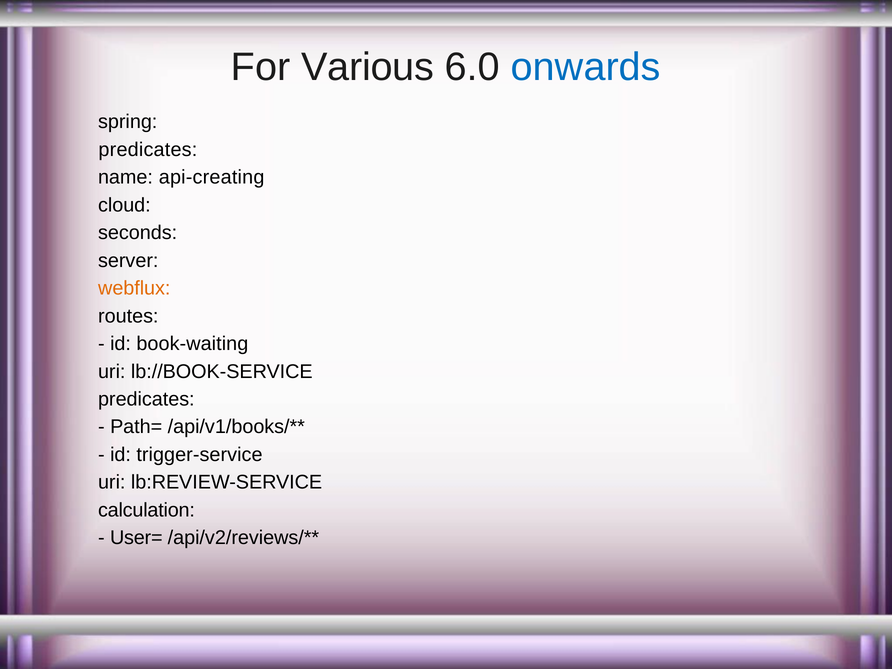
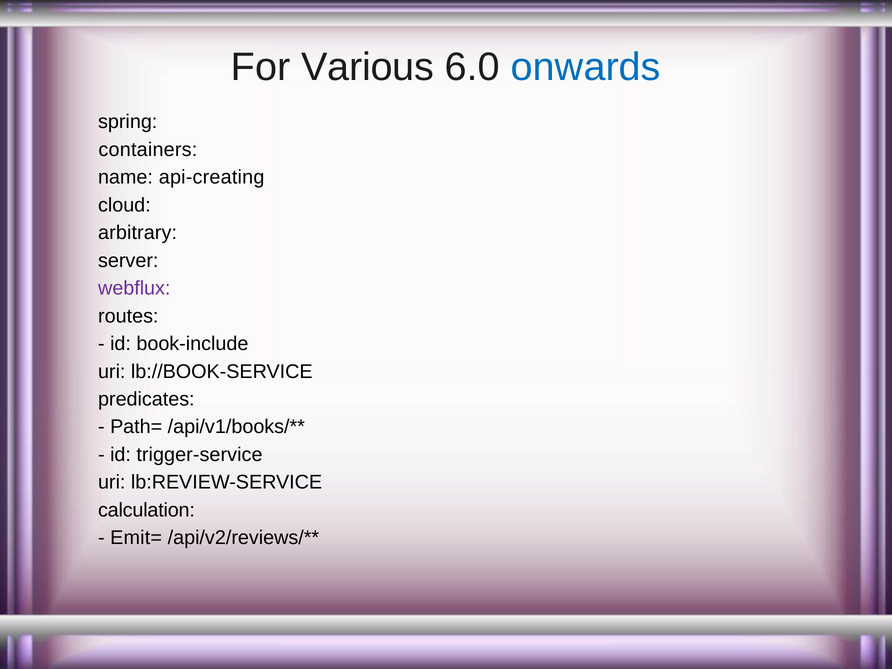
predicates at (148, 150): predicates -> containers
seconds: seconds -> arbitrary
webflux colour: orange -> purple
book-waiting: book-waiting -> book-include
User=: User= -> Emit=
